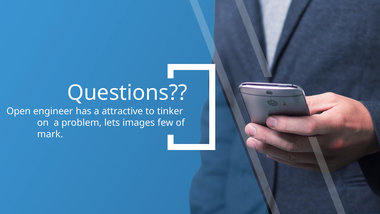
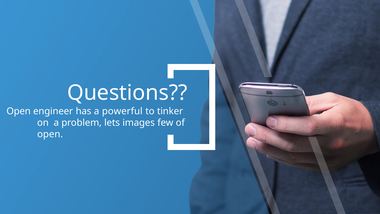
attractive: attractive -> powerful
mark at (50, 134): mark -> open
